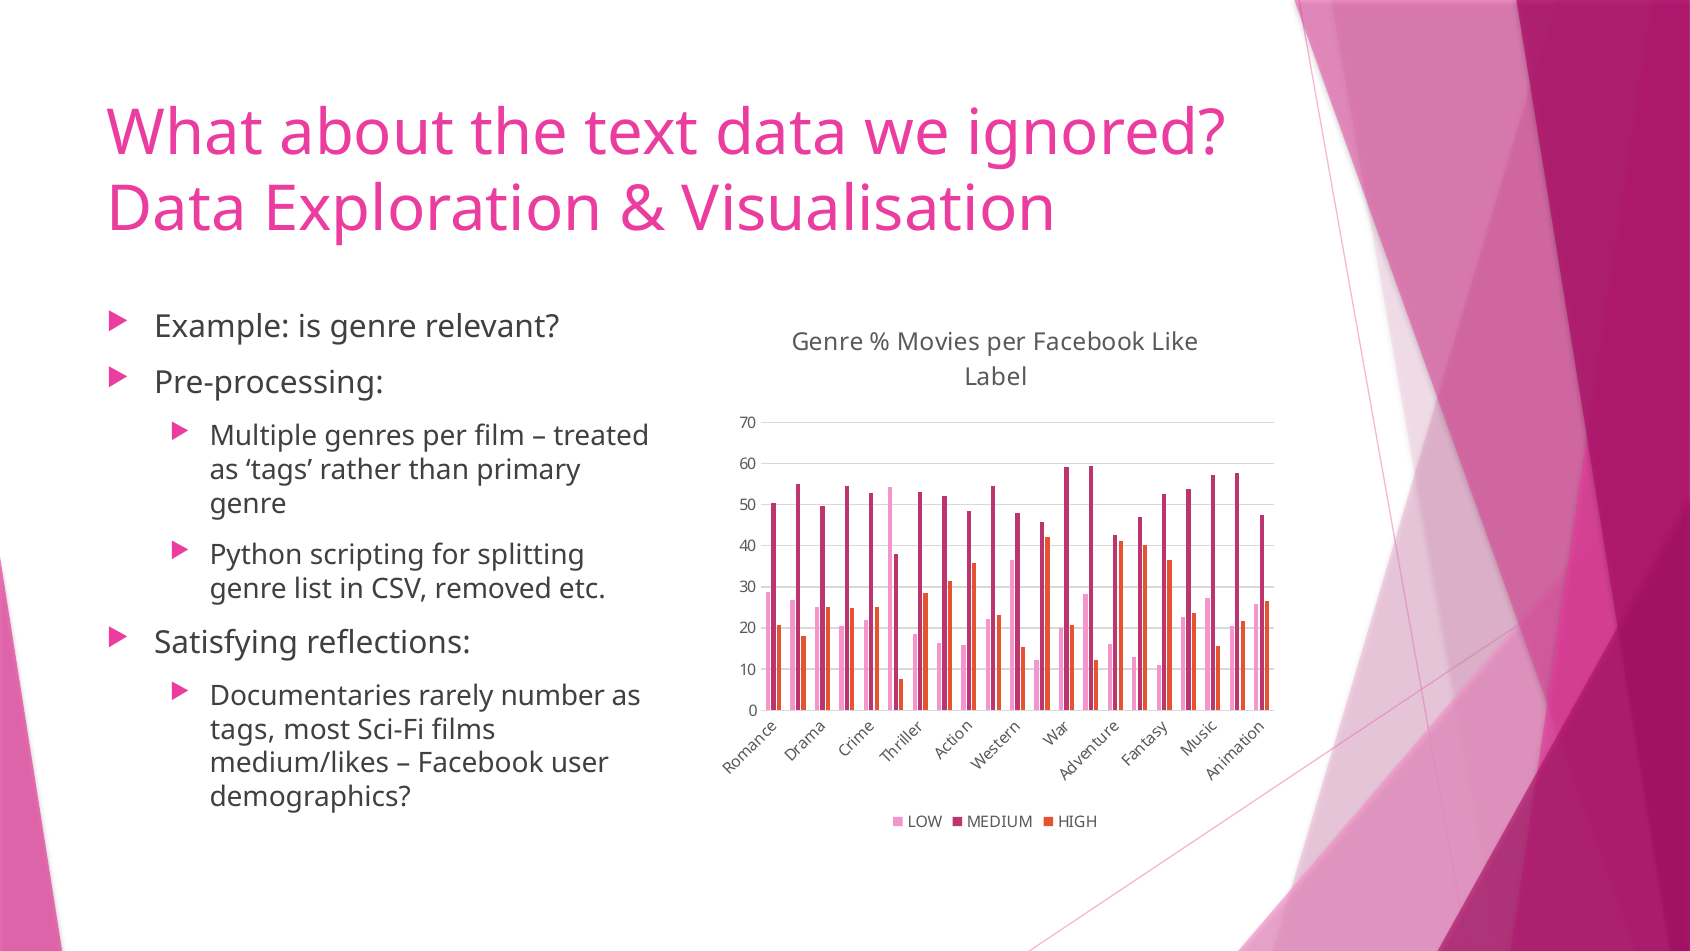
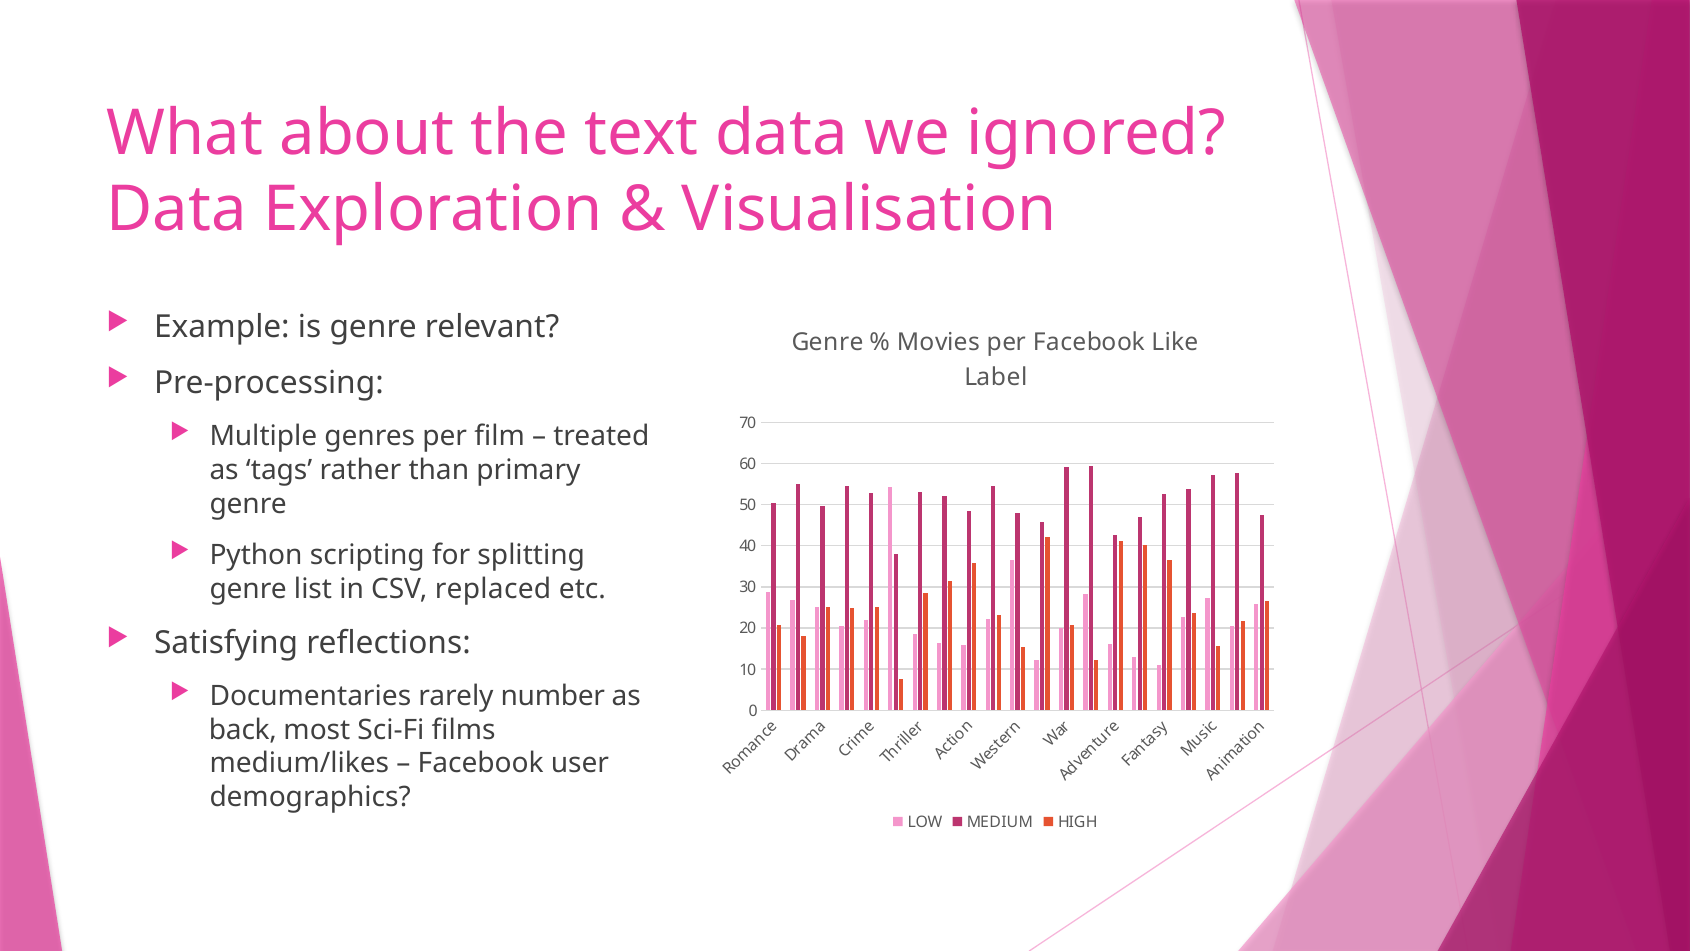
removed: removed -> replaced
tags at (243, 730): tags -> back
